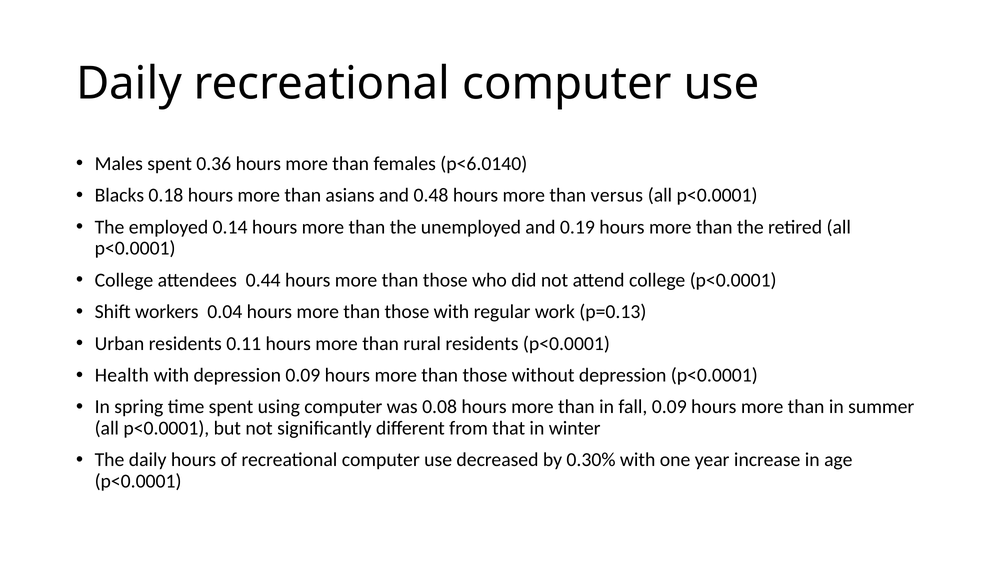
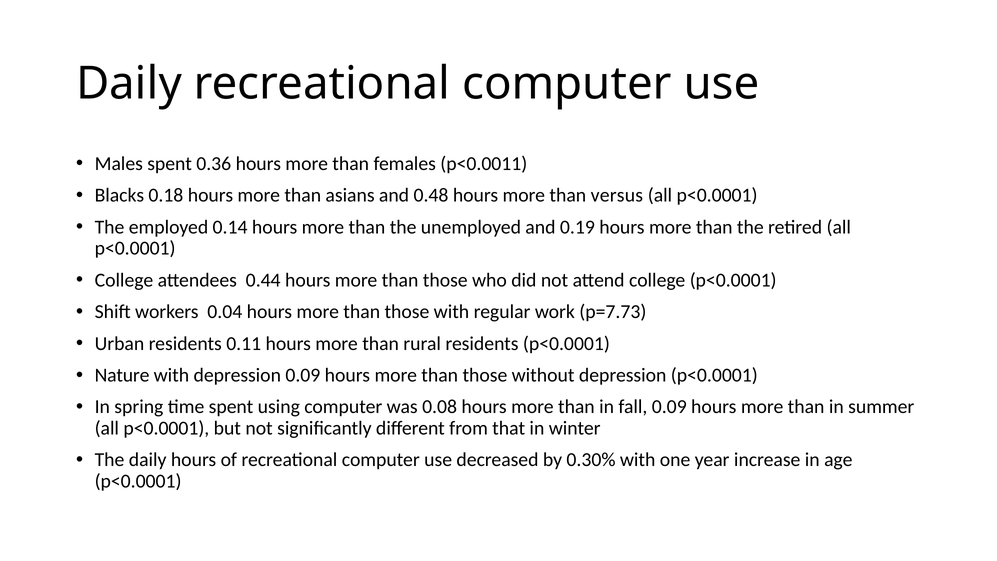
p<6.0140: p<6.0140 -> p<0.0011
p=0.13: p=0.13 -> p=7.73
Health: Health -> Nature
